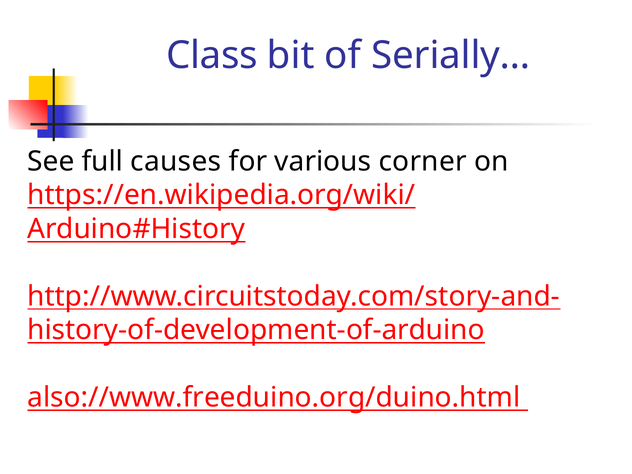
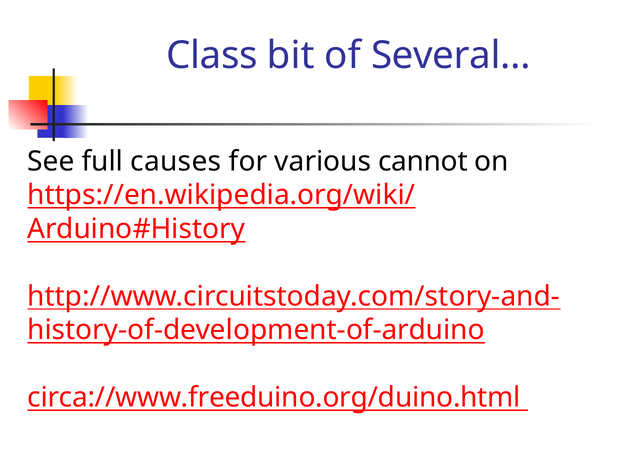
Serially…: Serially… -> Several…
corner: corner -> cannot
also://www.freeduino.org/duino.html: also://www.freeduino.org/duino.html -> circa://www.freeduino.org/duino.html
